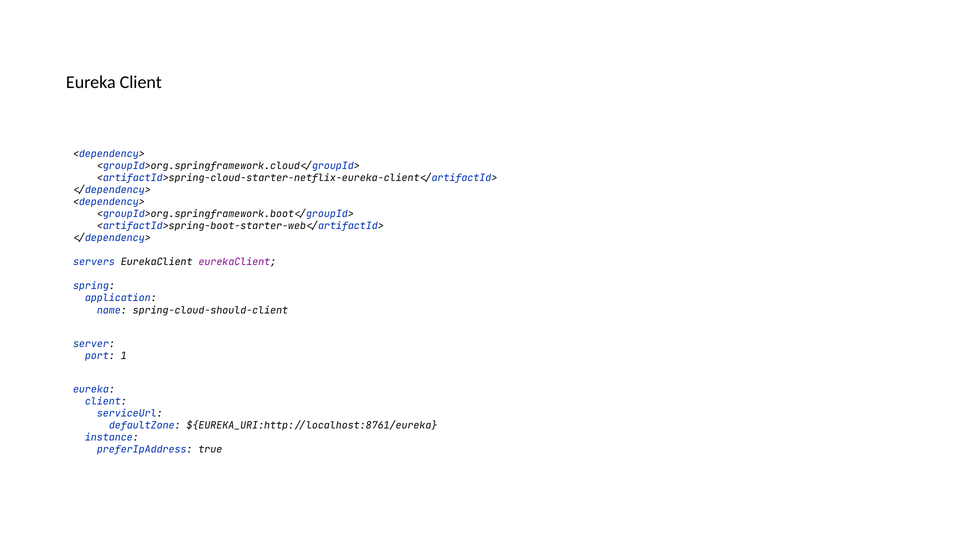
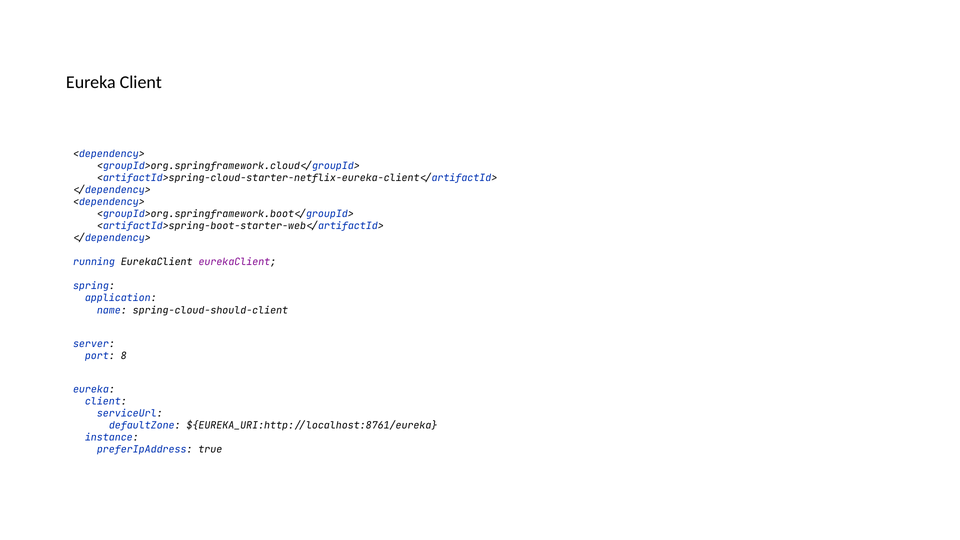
servers: servers -> running
1: 1 -> 8
